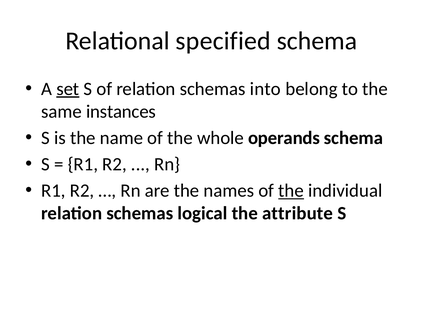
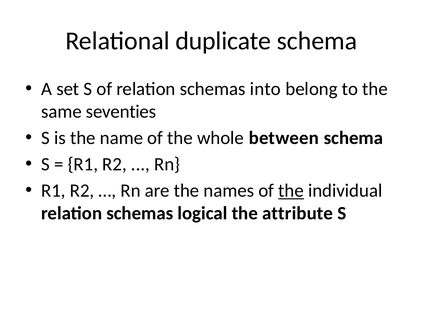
specified: specified -> duplicate
set underline: present -> none
instances: instances -> seventies
operands: operands -> between
